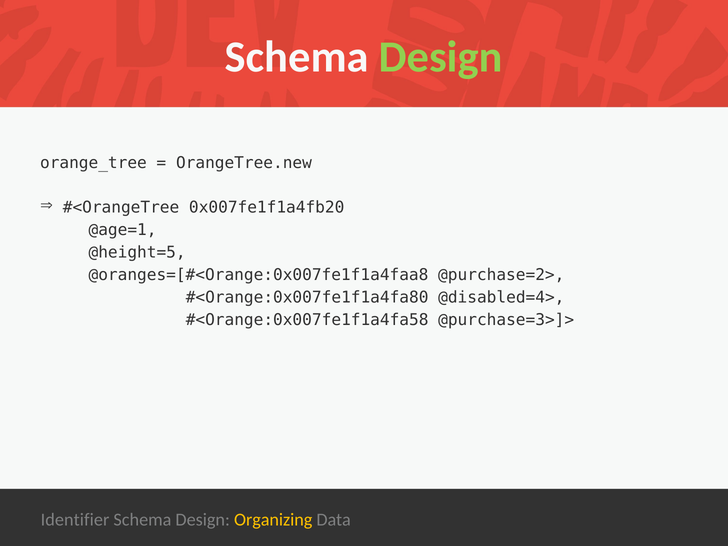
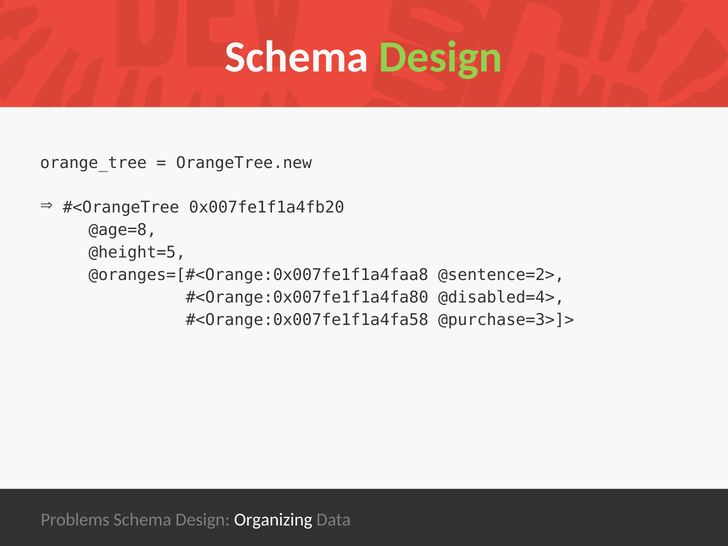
@age=1: @age=1 -> @age=8
@purchase=2>: @purchase=2> -> @sentence=2>
Identifier: Identifier -> Problems
Organizing colour: yellow -> white
